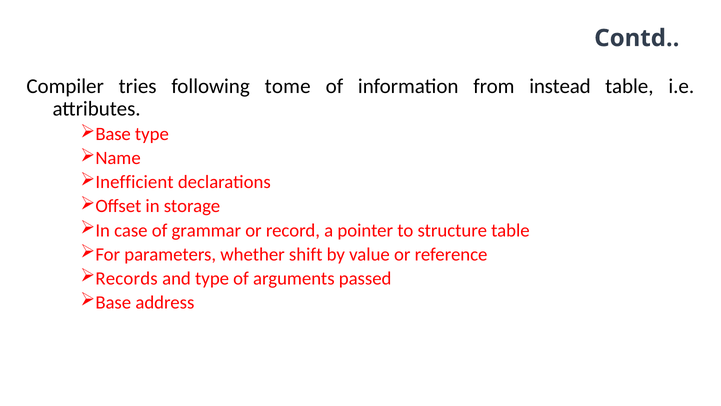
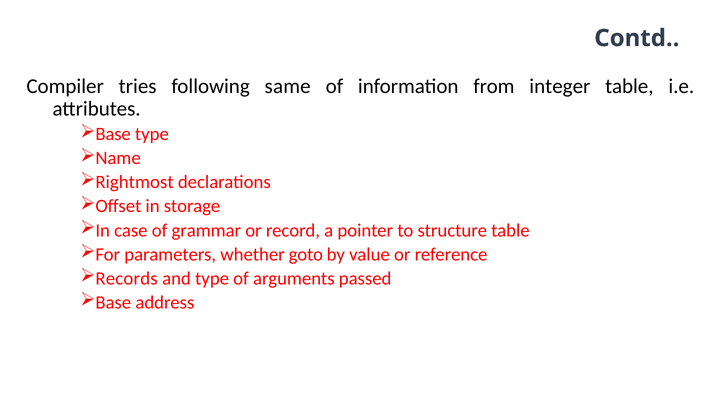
tome: tome -> same
instead: instead -> integer
Inefficient: Inefficient -> Rightmost
shift: shift -> goto
